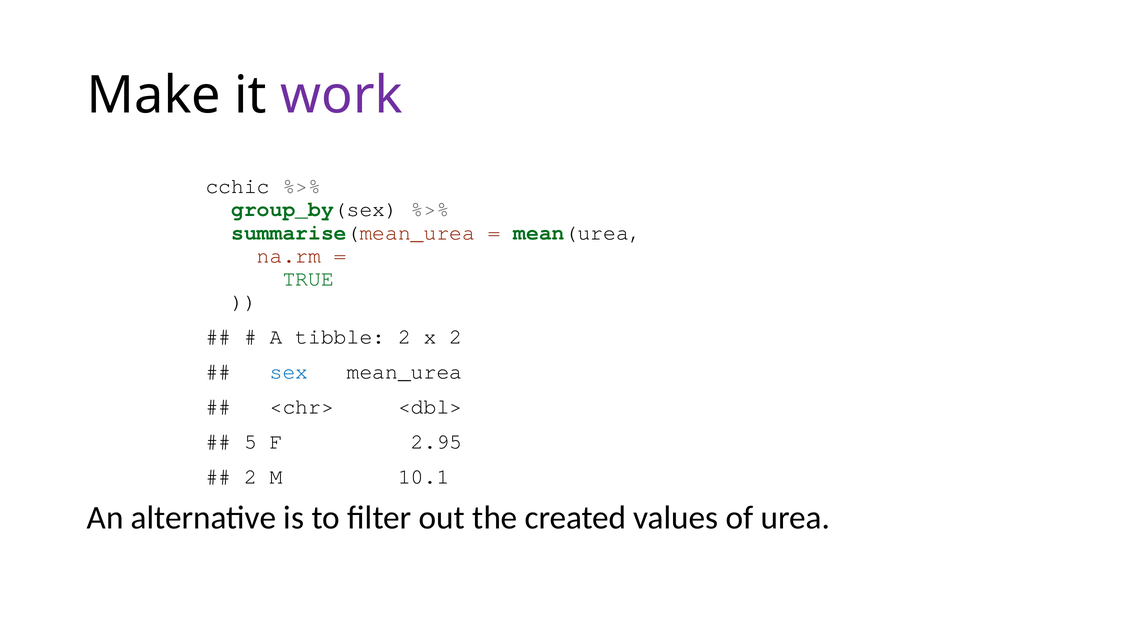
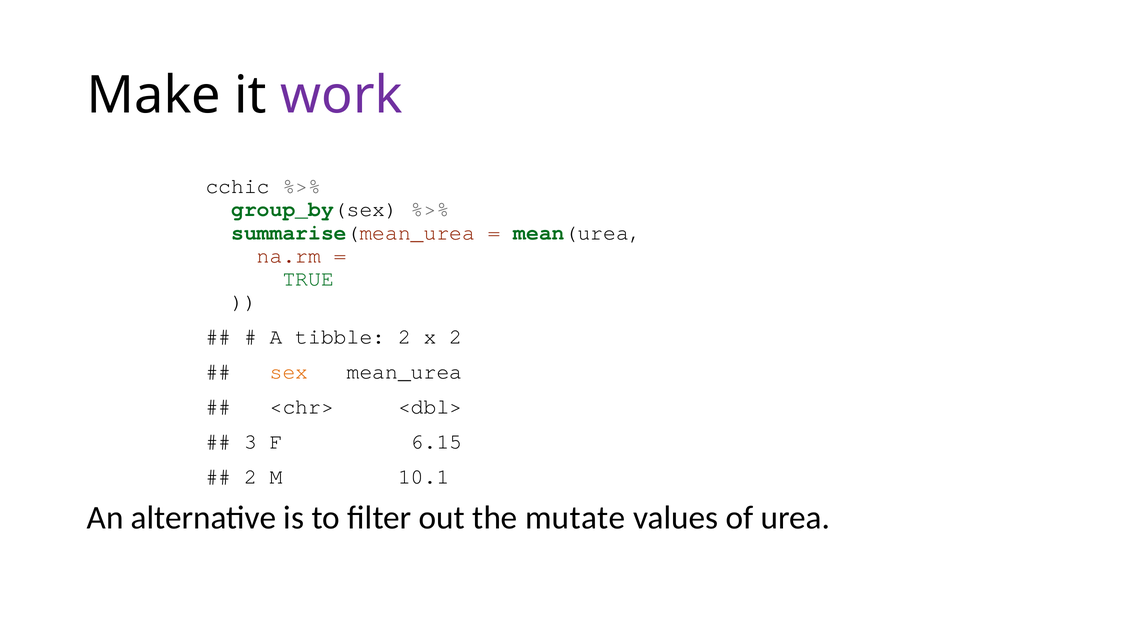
sex colour: blue -> orange
5: 5 -> 3
2.95: 2.95 -> 6.15
created: created -> mutate
